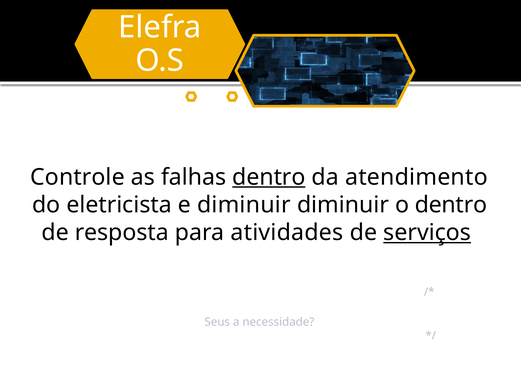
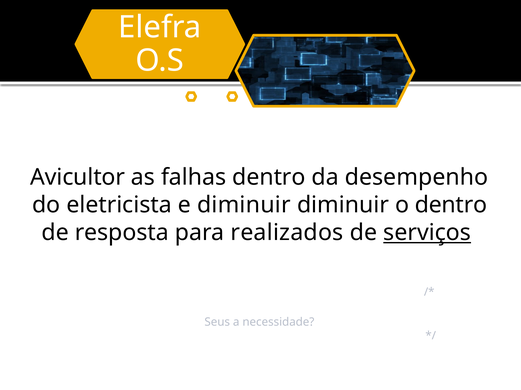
Controle: Controle -> Avicultor
dentro at (269, 177) underline: present -> none
atendimento: atendimento -> desempenho
atividades: atividades -> realizados
